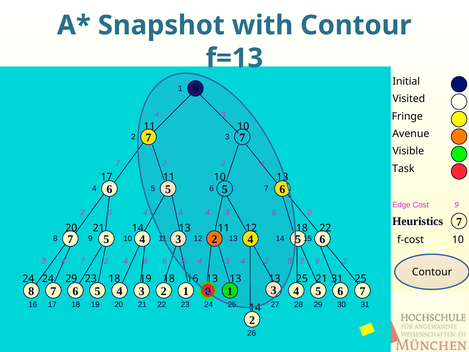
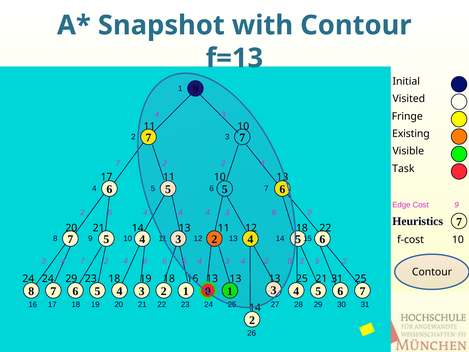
Avenue: Avenue -> Existing
